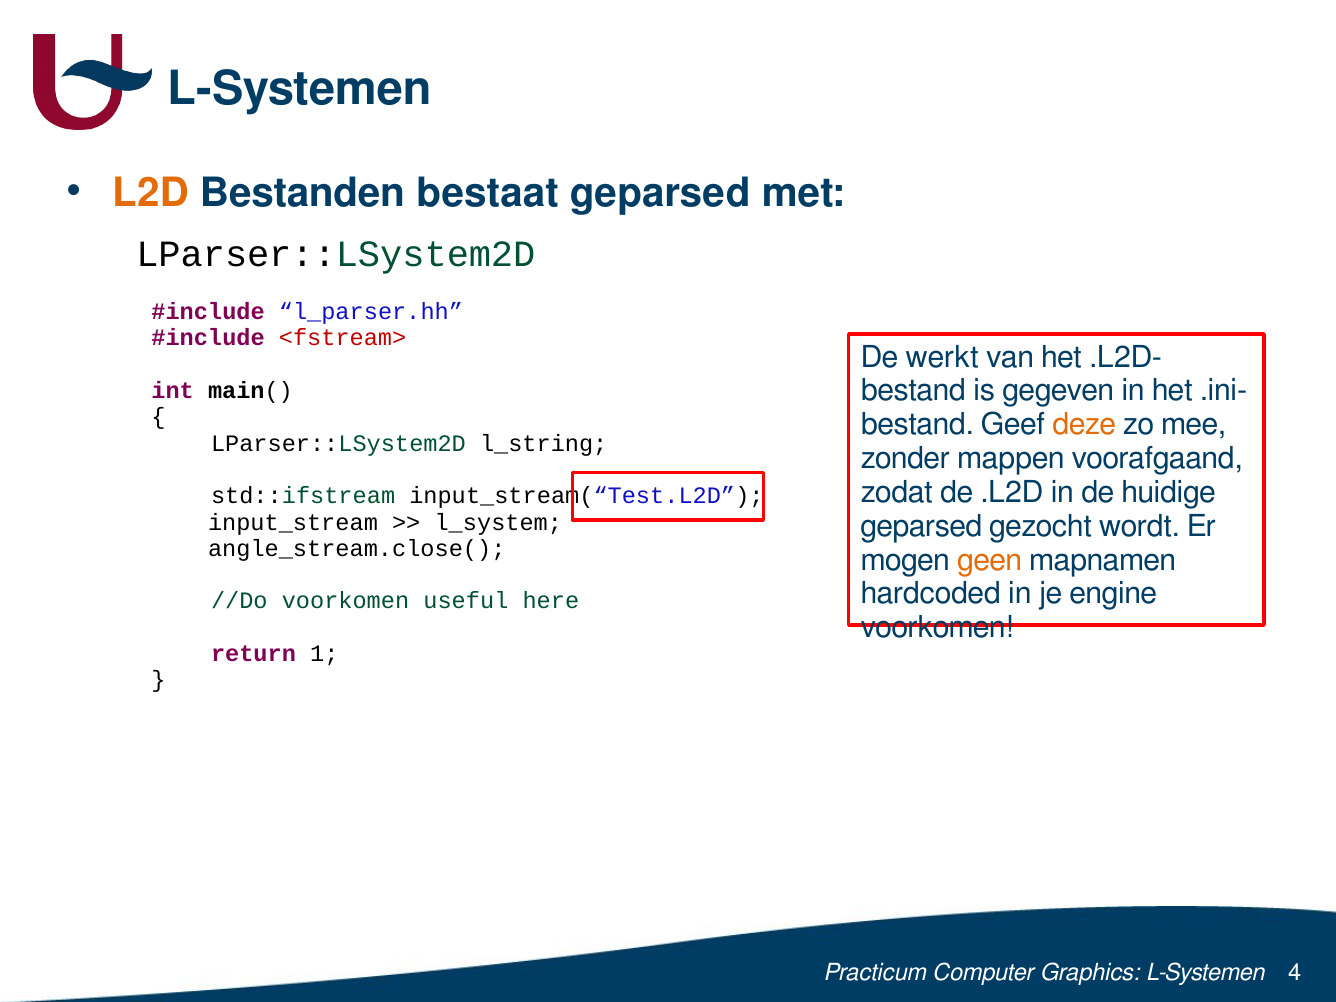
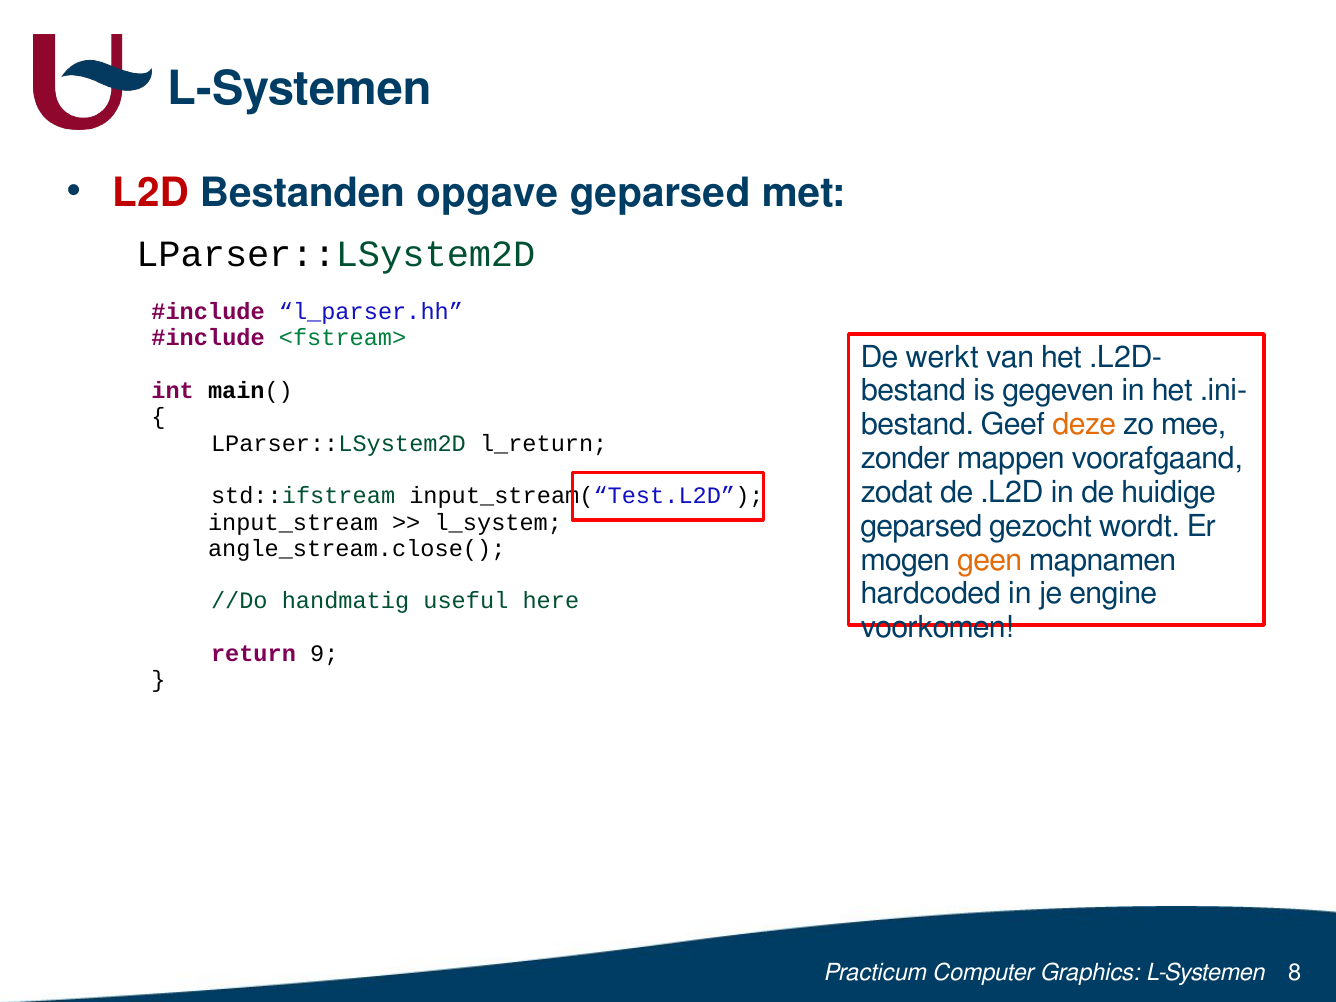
L2D colour: orange -> red
bestaat: bestaat -> opgave
<fstream> colour: red -> green
l_string: l_string -> l_return
//Do voorkomen: voorkomen -> handmatig
1: 1 -> 9
4: 4 -> 8
